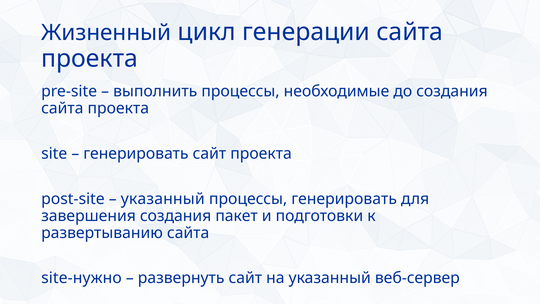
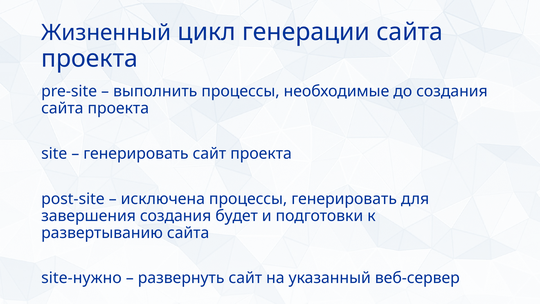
указанный at (163, 199): указанный -> исключена
пакет: пакет -> будет
